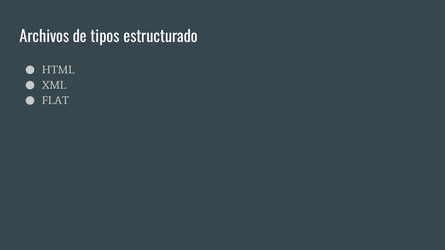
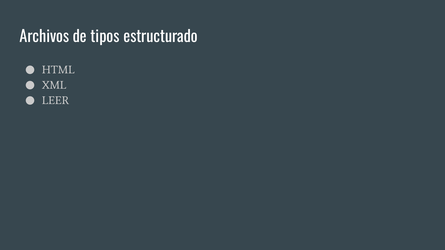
FLAT: FLAT -> LEER
